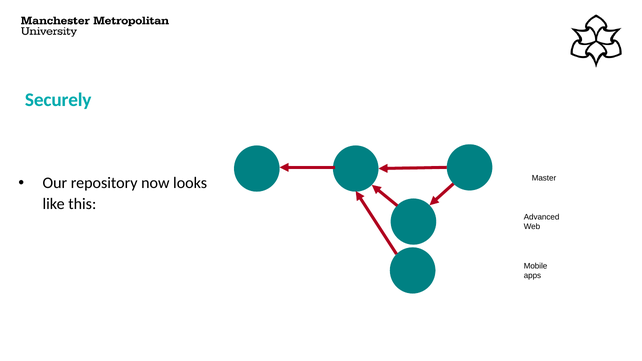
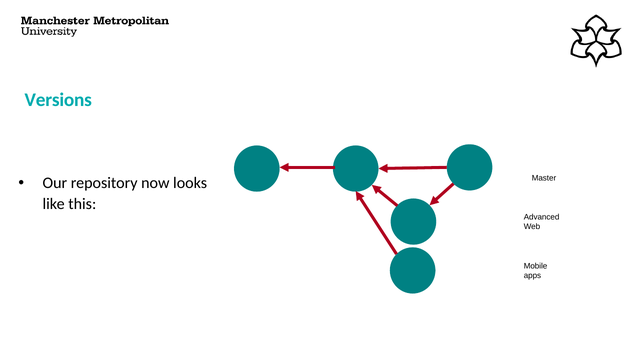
Securely: Securely -> Versions
